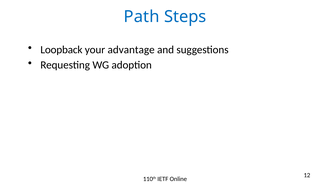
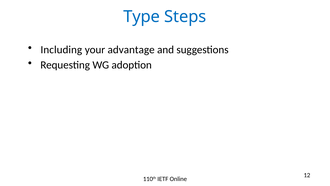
Path: Path -> Type
Loopback: Loopback -> Including
